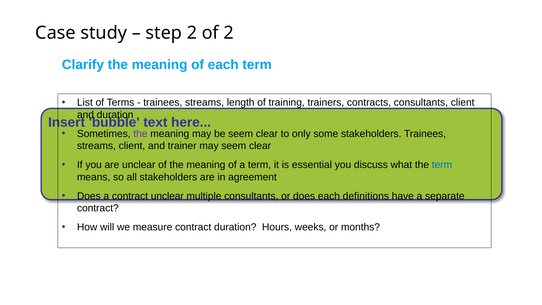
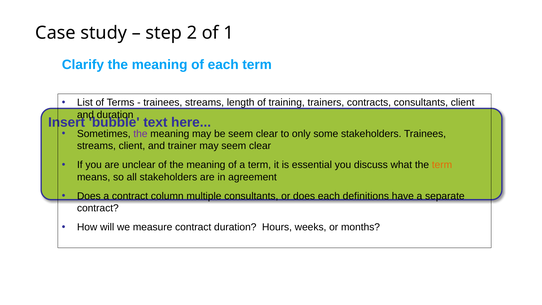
of 2: 2 -> 1
term at (442, 165) colour: blue -> orange
contract unclear: unclear -> column
